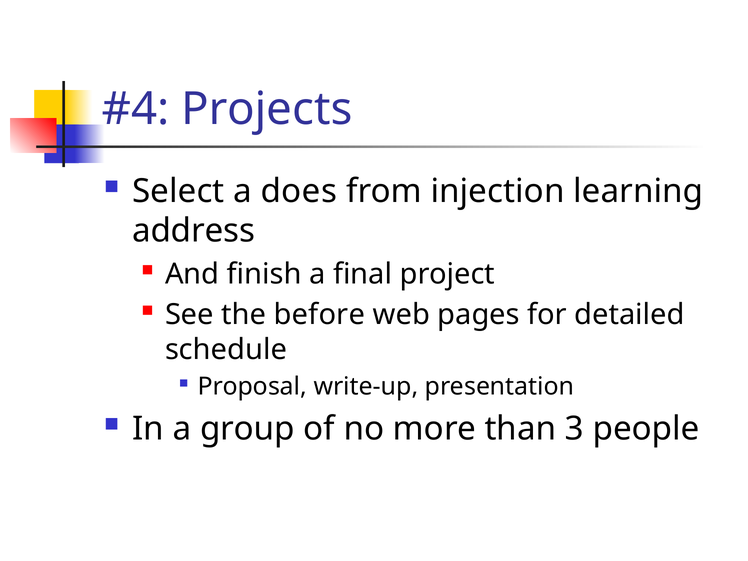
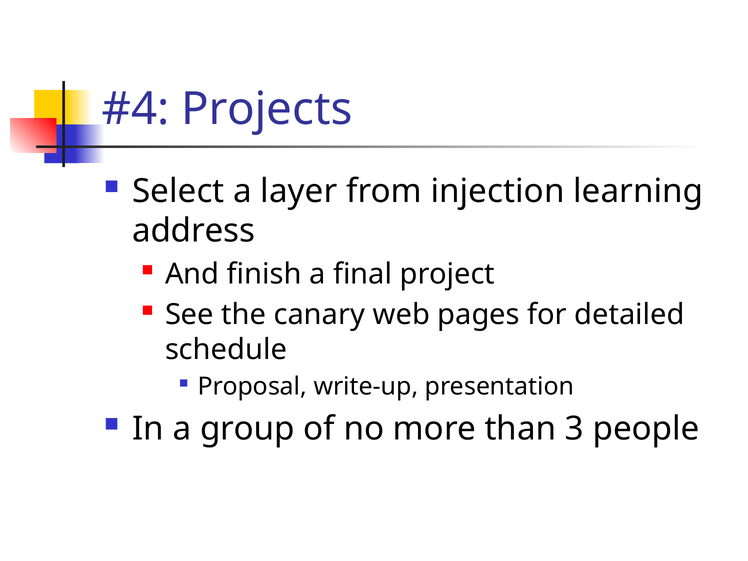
does: does -> layer
before: before -> canary
